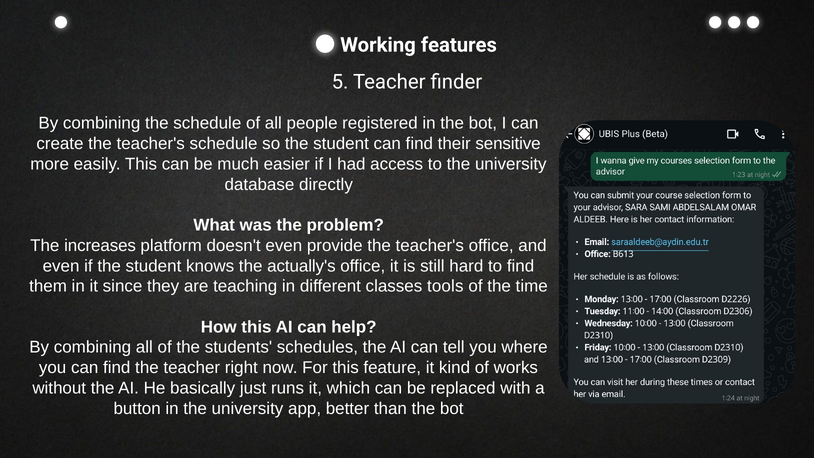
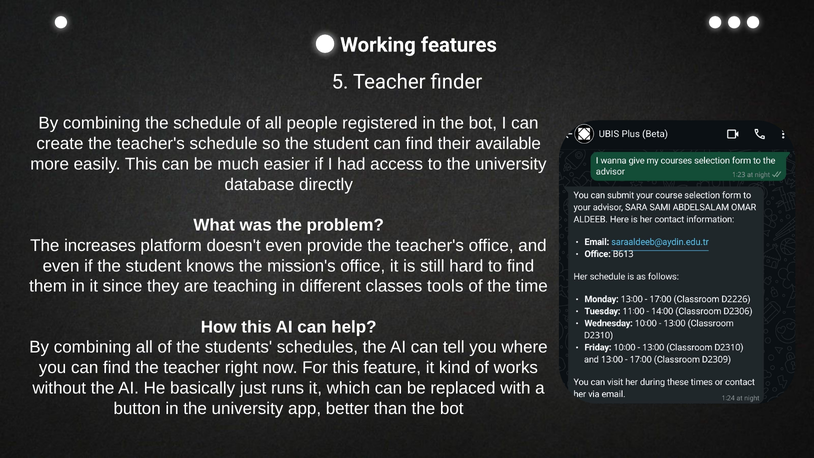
sensitive: sensitive -> available
actually's: actually's -> mission's
